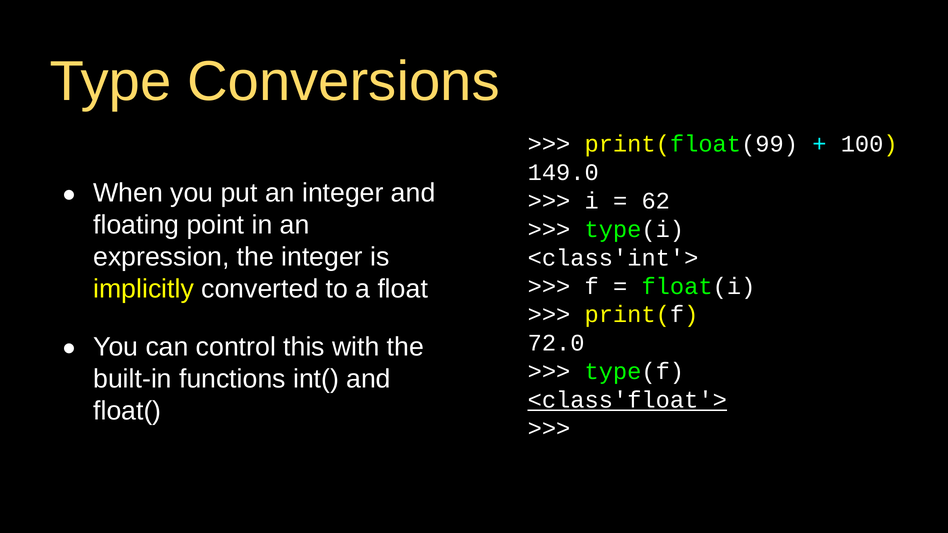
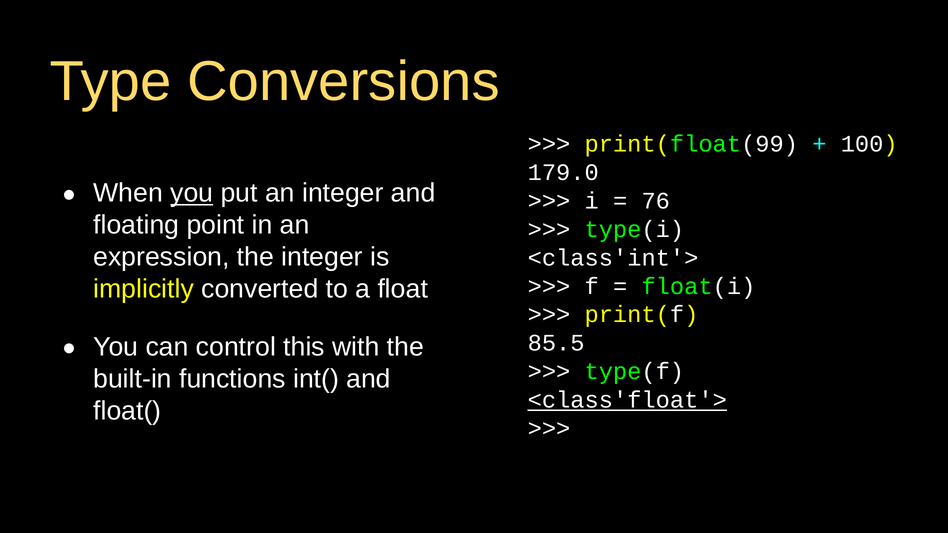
149.0: 149.0 -> 179.0
you at (192, 193) underline: none -> present
62: 62 -> 76
72.0: 72.0 -> 85.5
